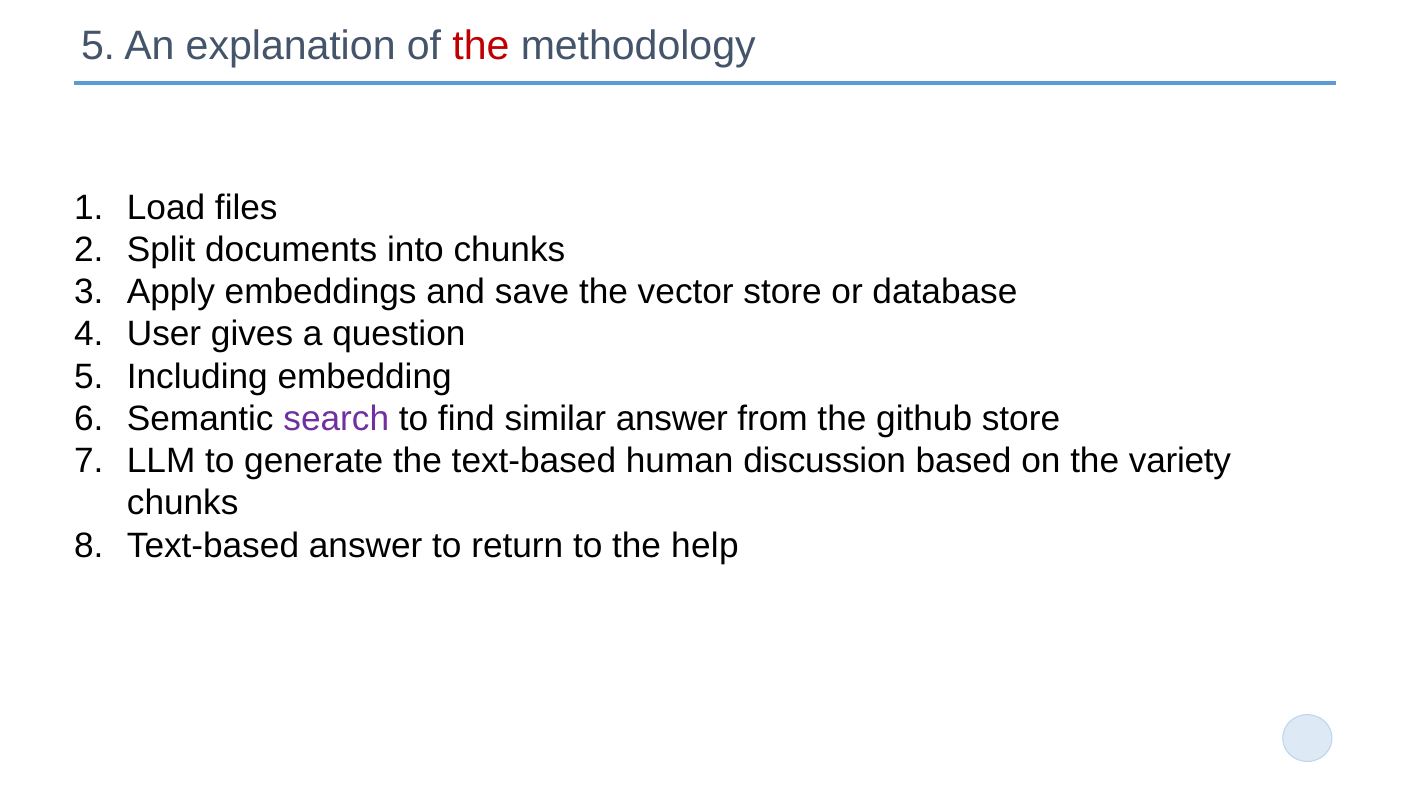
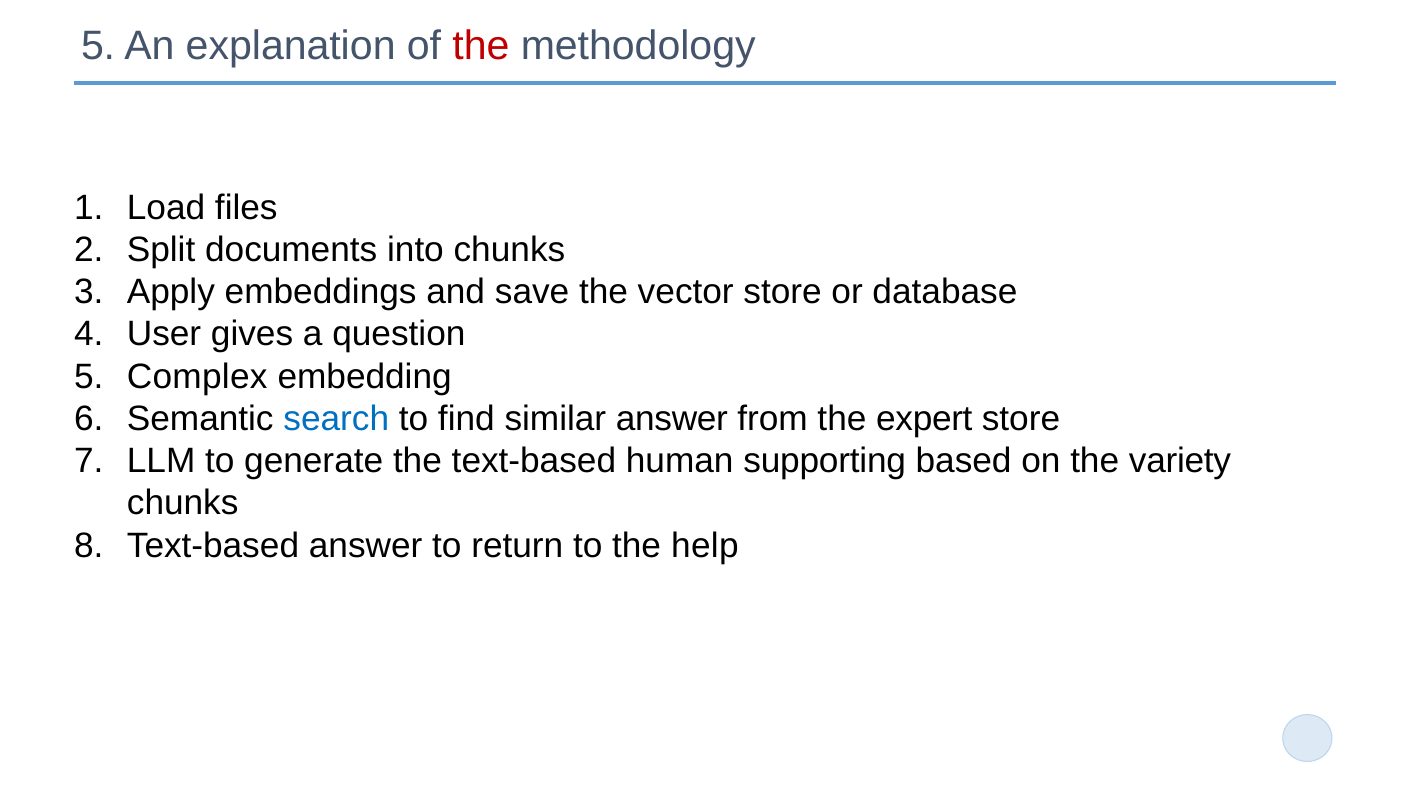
Including: Including -> Complex
search colour: purple -> blue
github: github -> expert
discussion: discussion -> supporting
